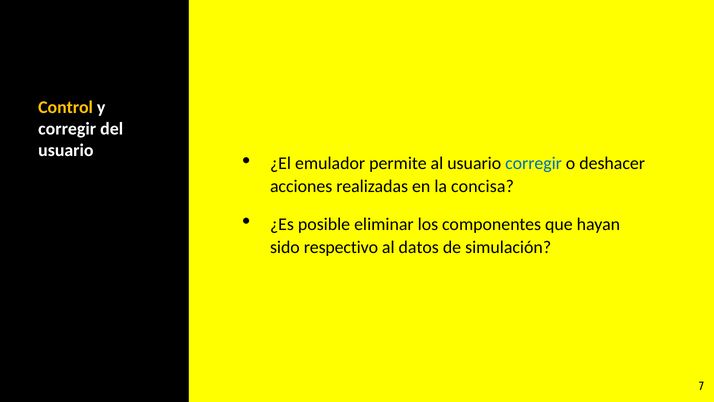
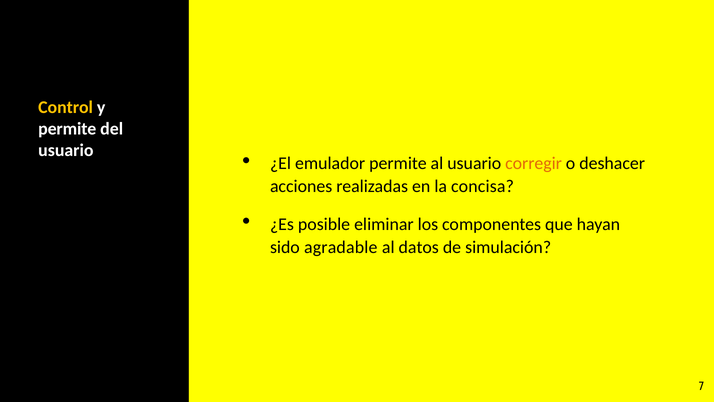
corregir at (67, 129): corregir -> permite
corregir at (534, 163) colour: blue -> orange
respectivo: respectivo -> agradable
